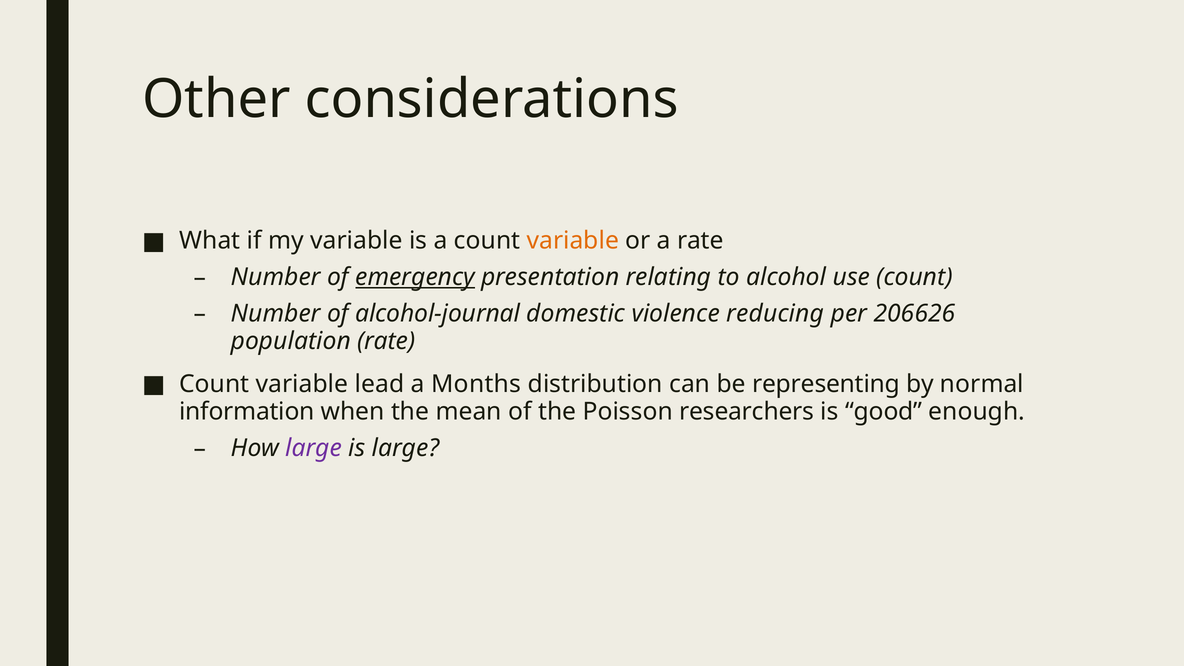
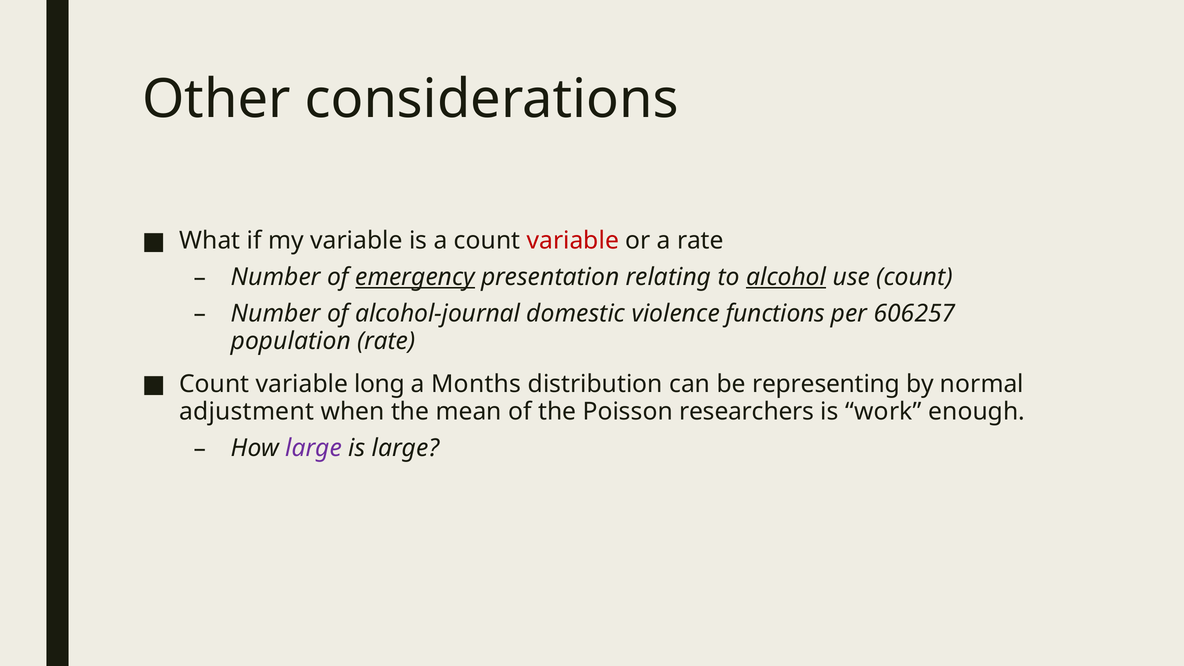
variable at (573, 241) colour: orange -> red
alcohol underline: none -> present
reducing: reducing -> functions
206626: 206626 -> 606257
lead: lead -> long
information: information -> adjustment
good: good -> work
